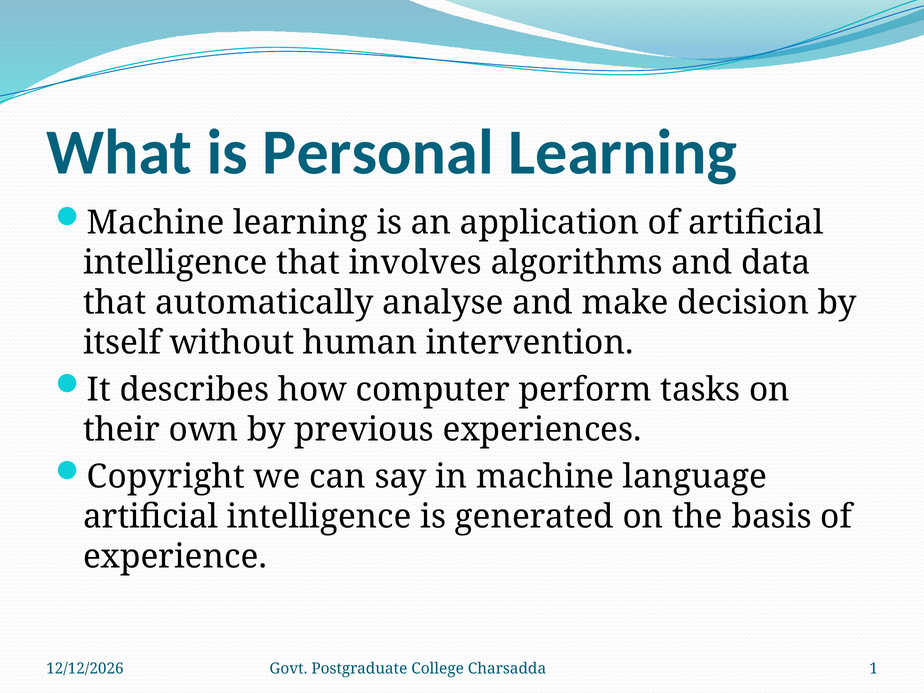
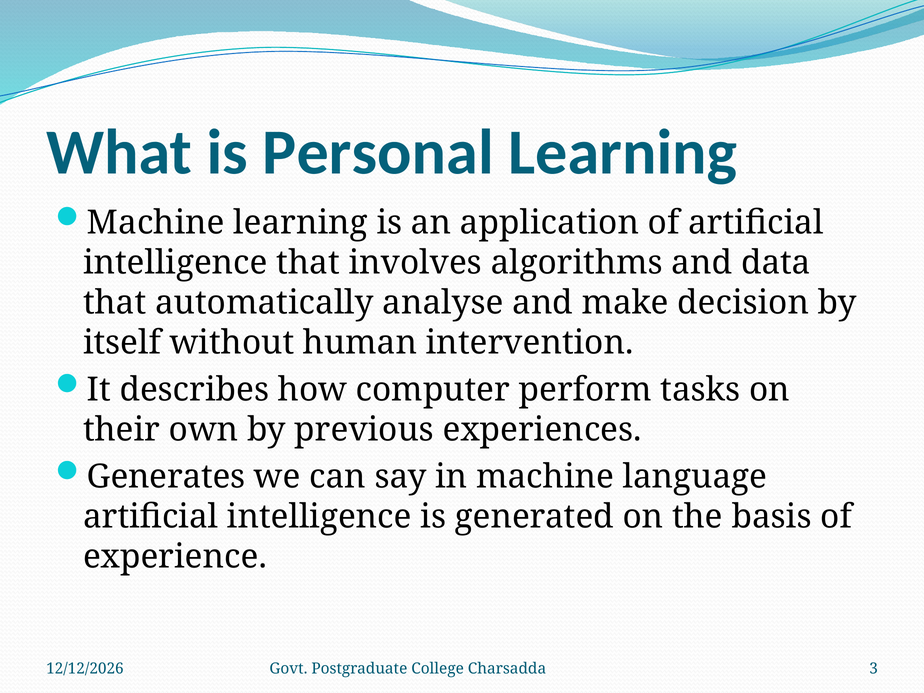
Copyright: Copyright -> Generates
1: 1 -> 3
